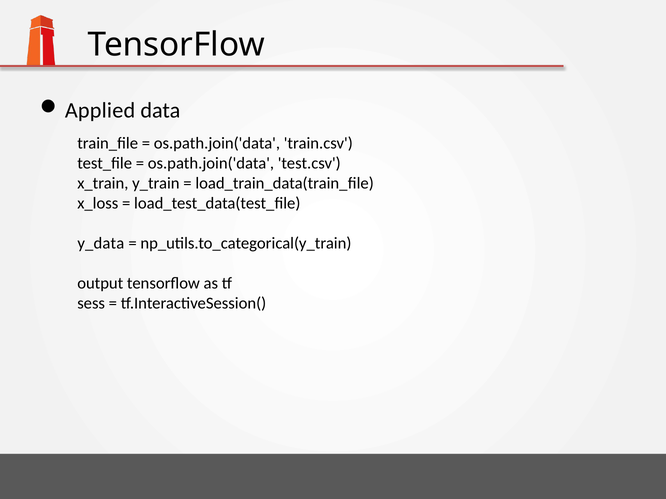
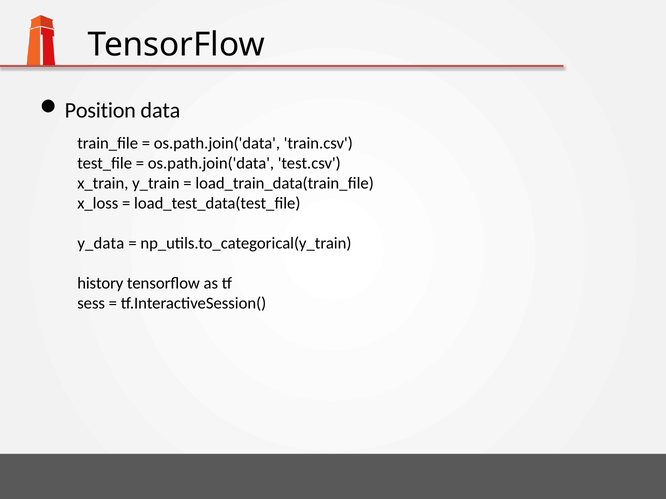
Applied: Applied -> Position
output: output -> history
